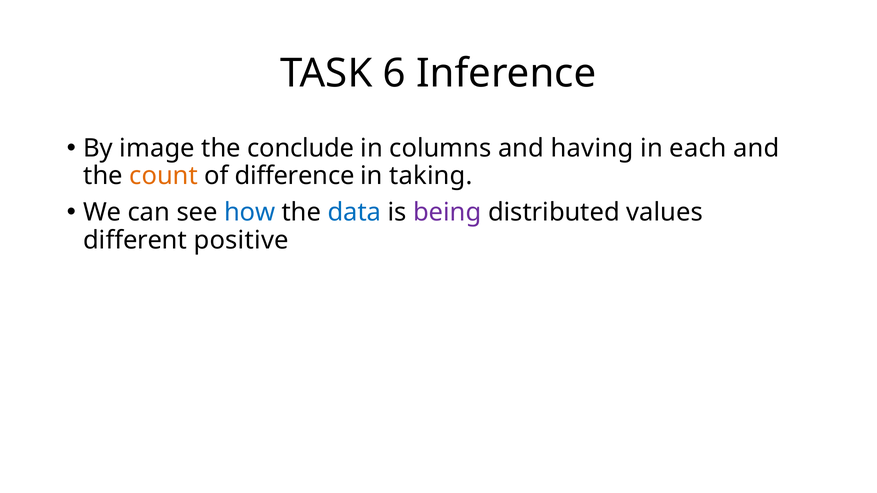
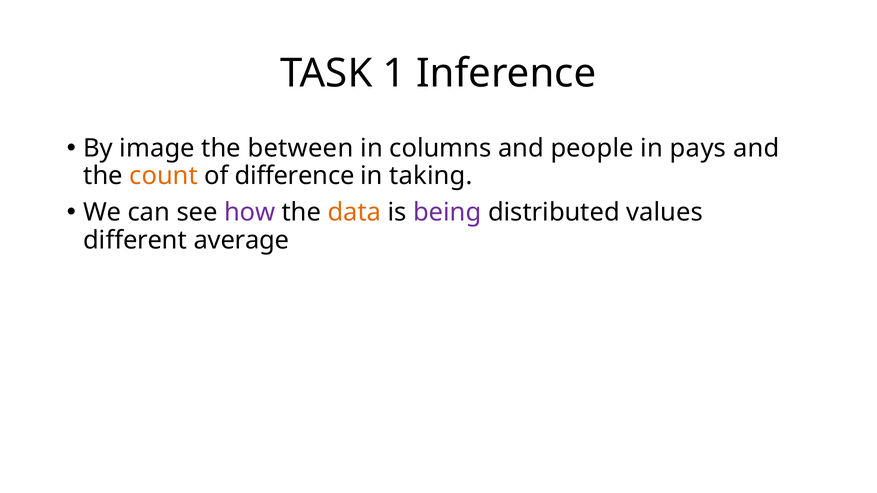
6: 6 -> 1
conclude: conclude -> between
having: having -> people
each: each -> pays
how colour: blue -> purple
data colour: blue -> orange
positive: positive -> average
